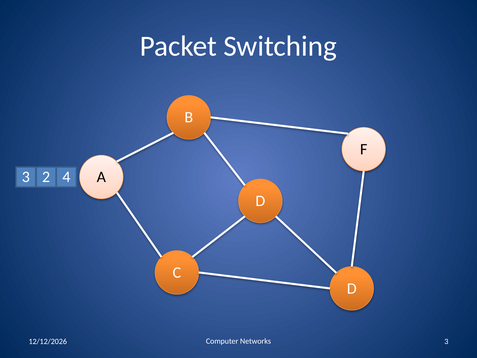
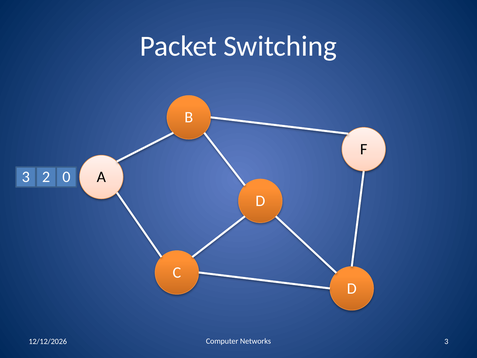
4: 4 -> 0
